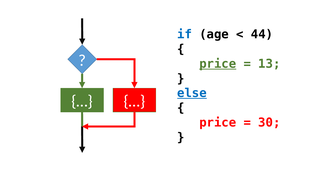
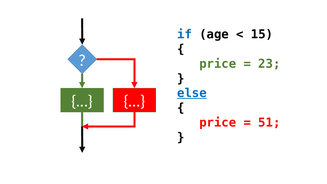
44: 44 -> 15
price at (218, 64) underline: present -> none
13: 13 -> 23
30: 30 -> 51
